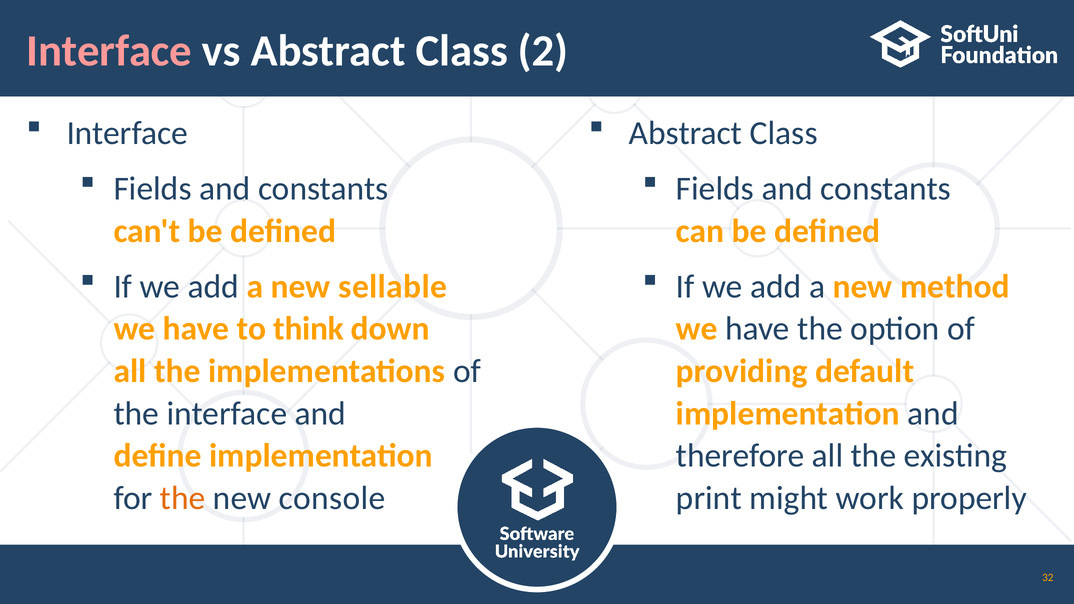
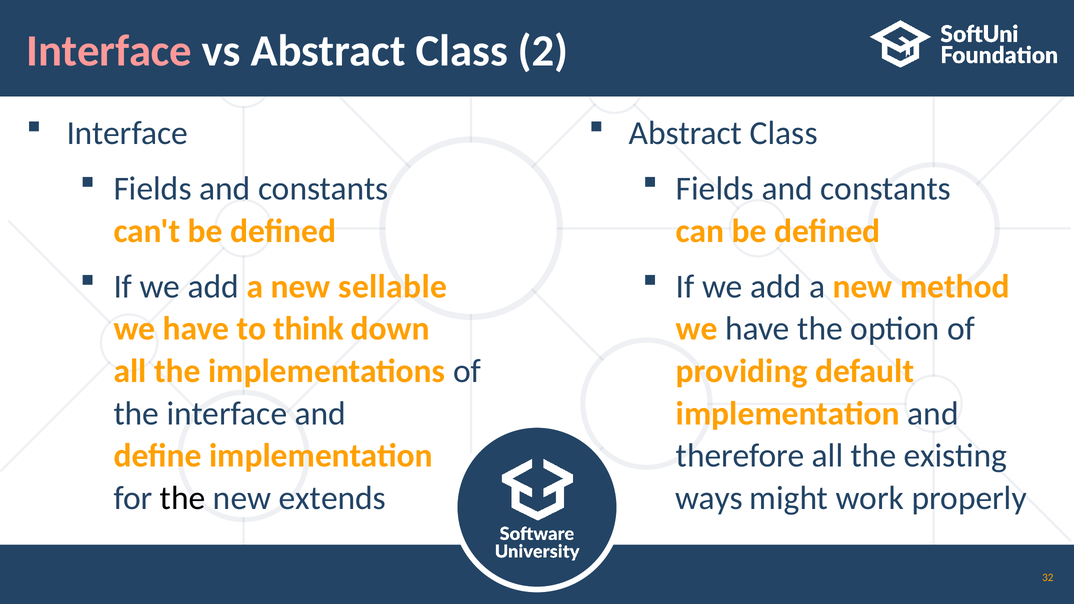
the at (183, 498) colour: orange -> black
console: console -> extends
print: print -> ways
